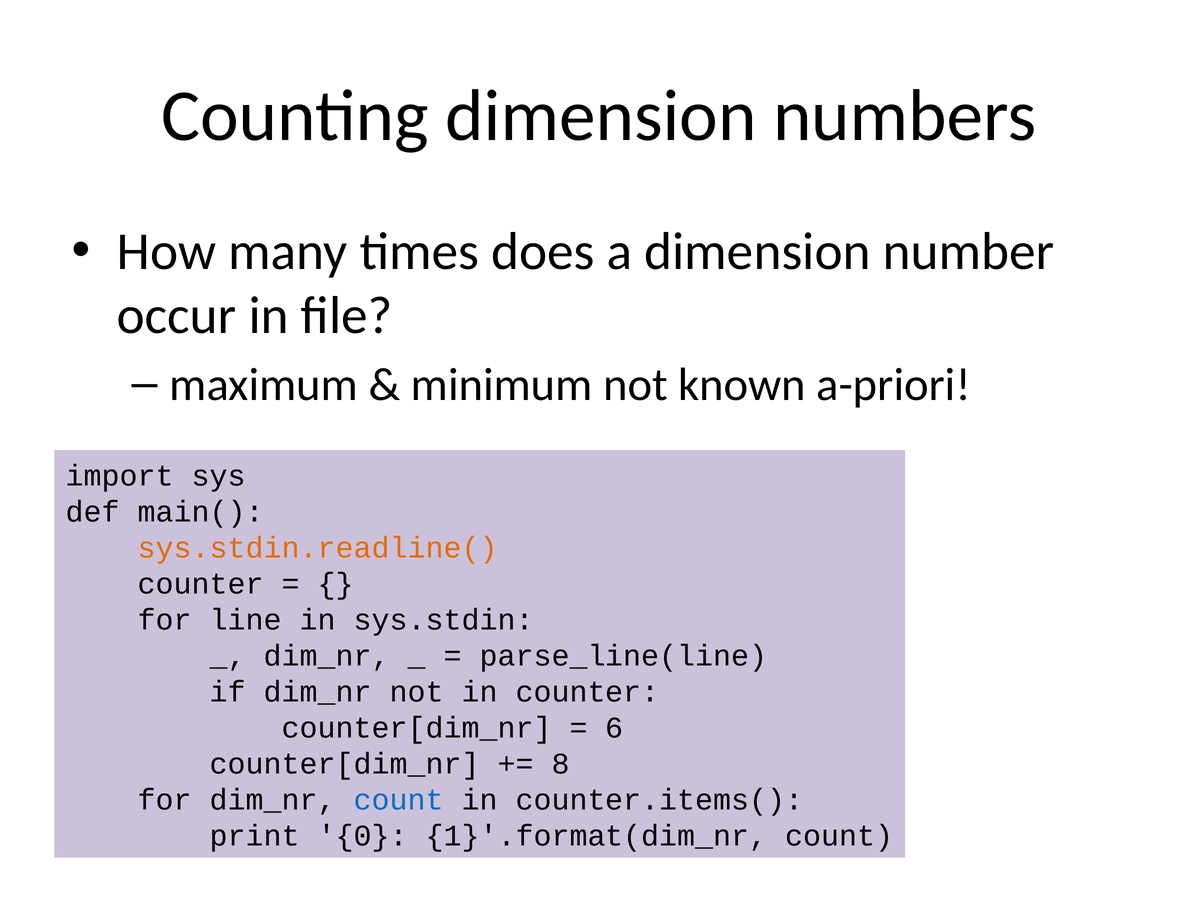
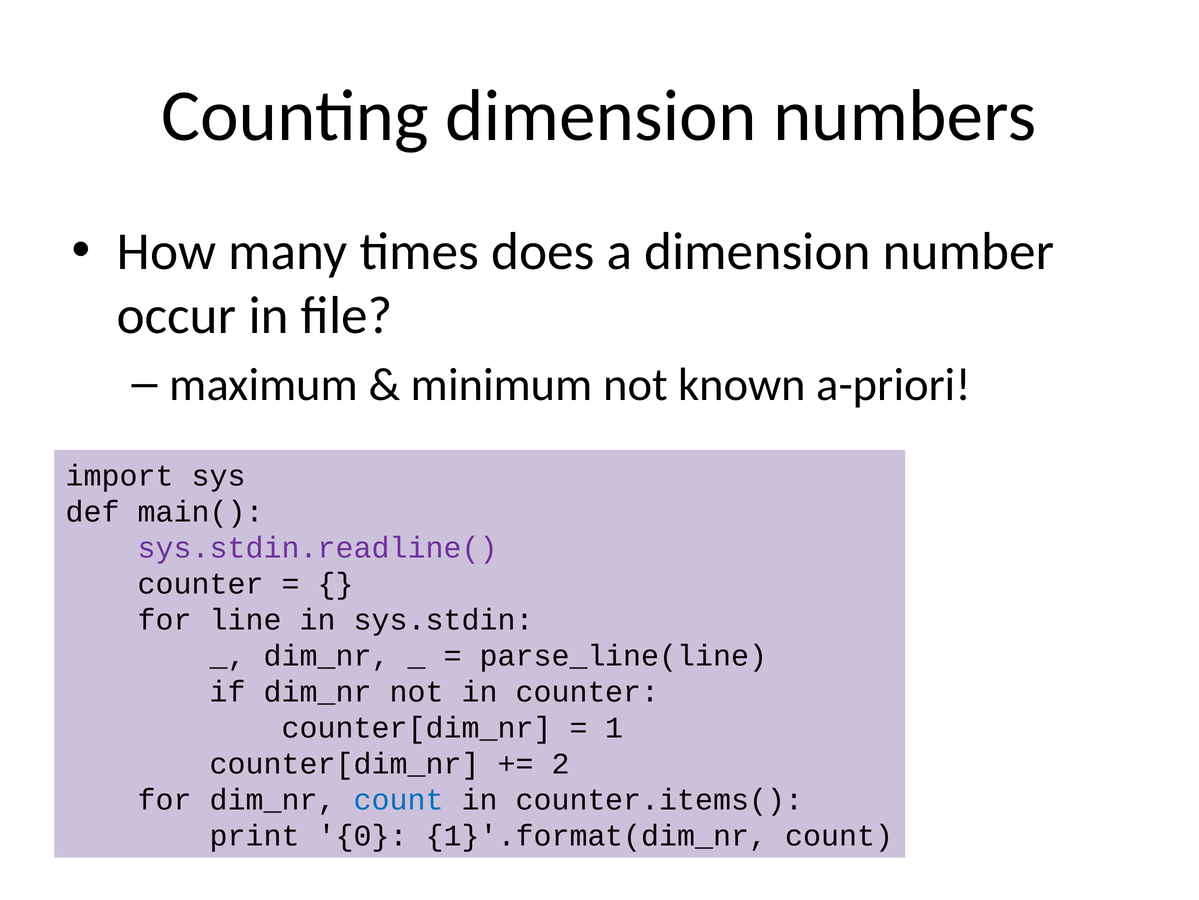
sys.stdin.readline( colour: orange -> purple
6: 6 -> 1
8: 8 -> 2
